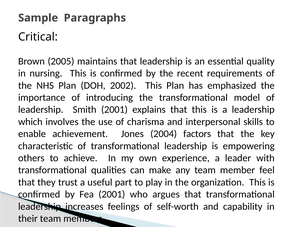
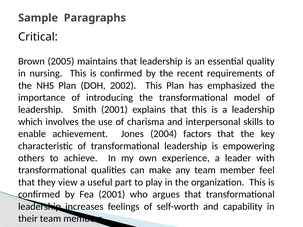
trust: trust -> view
